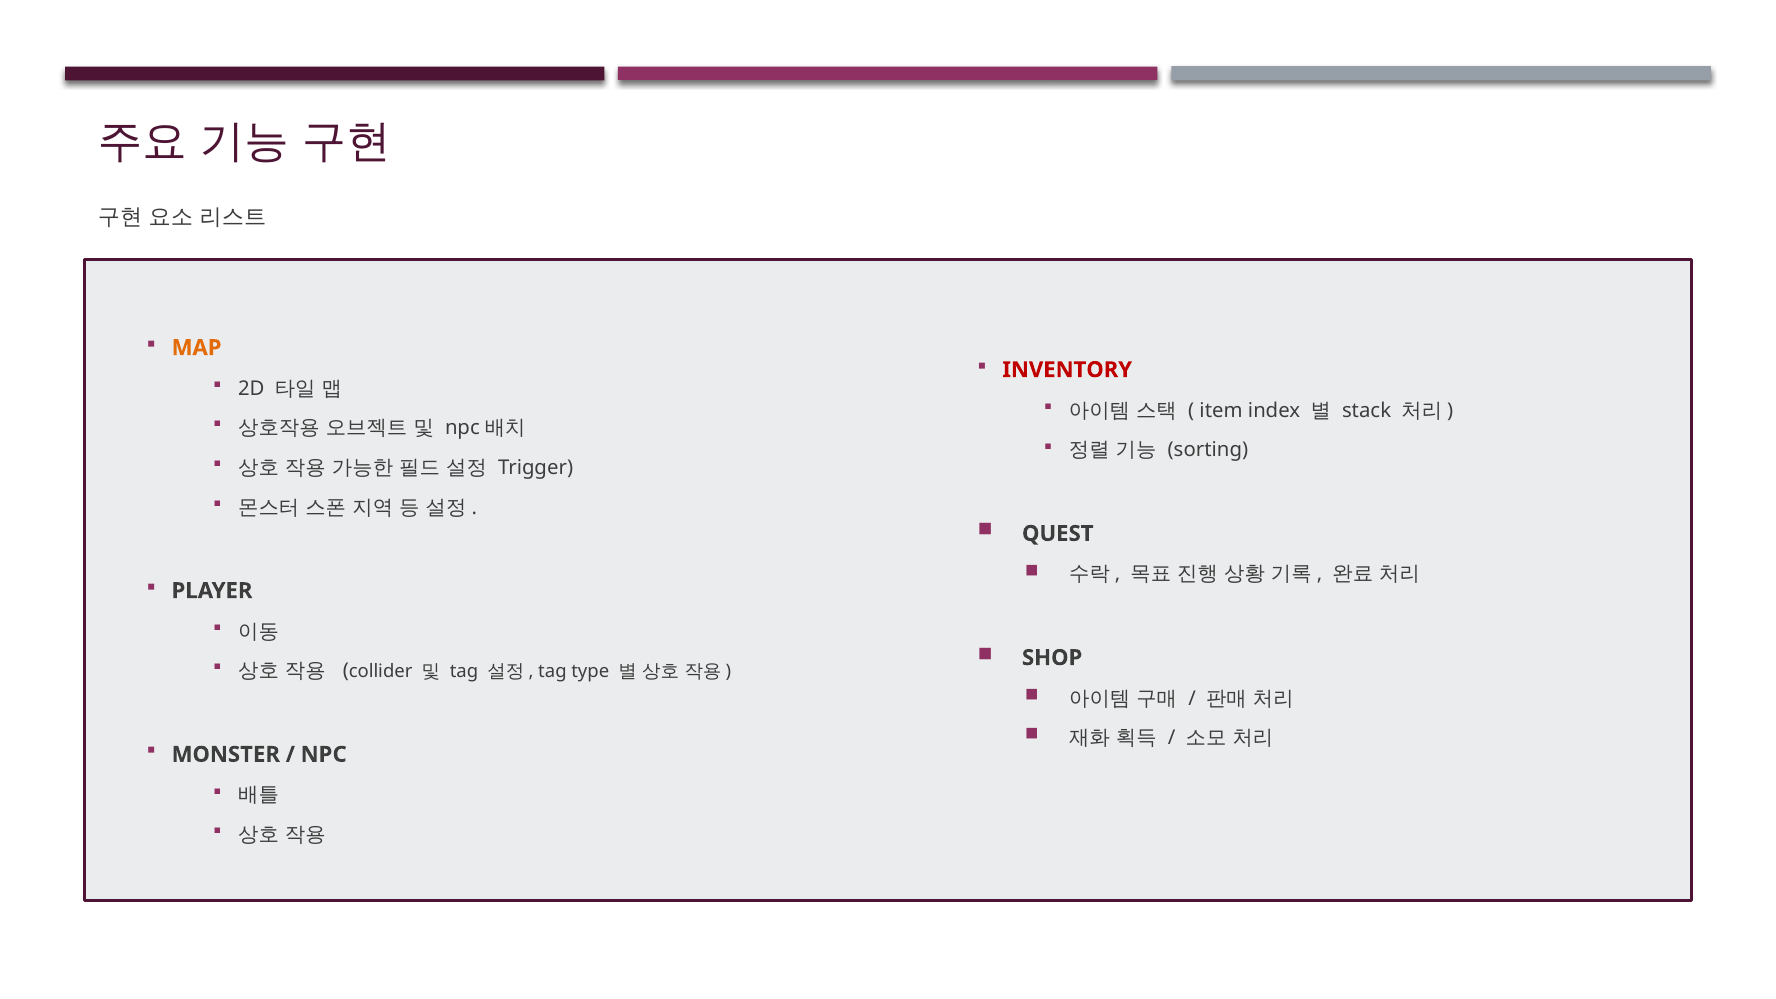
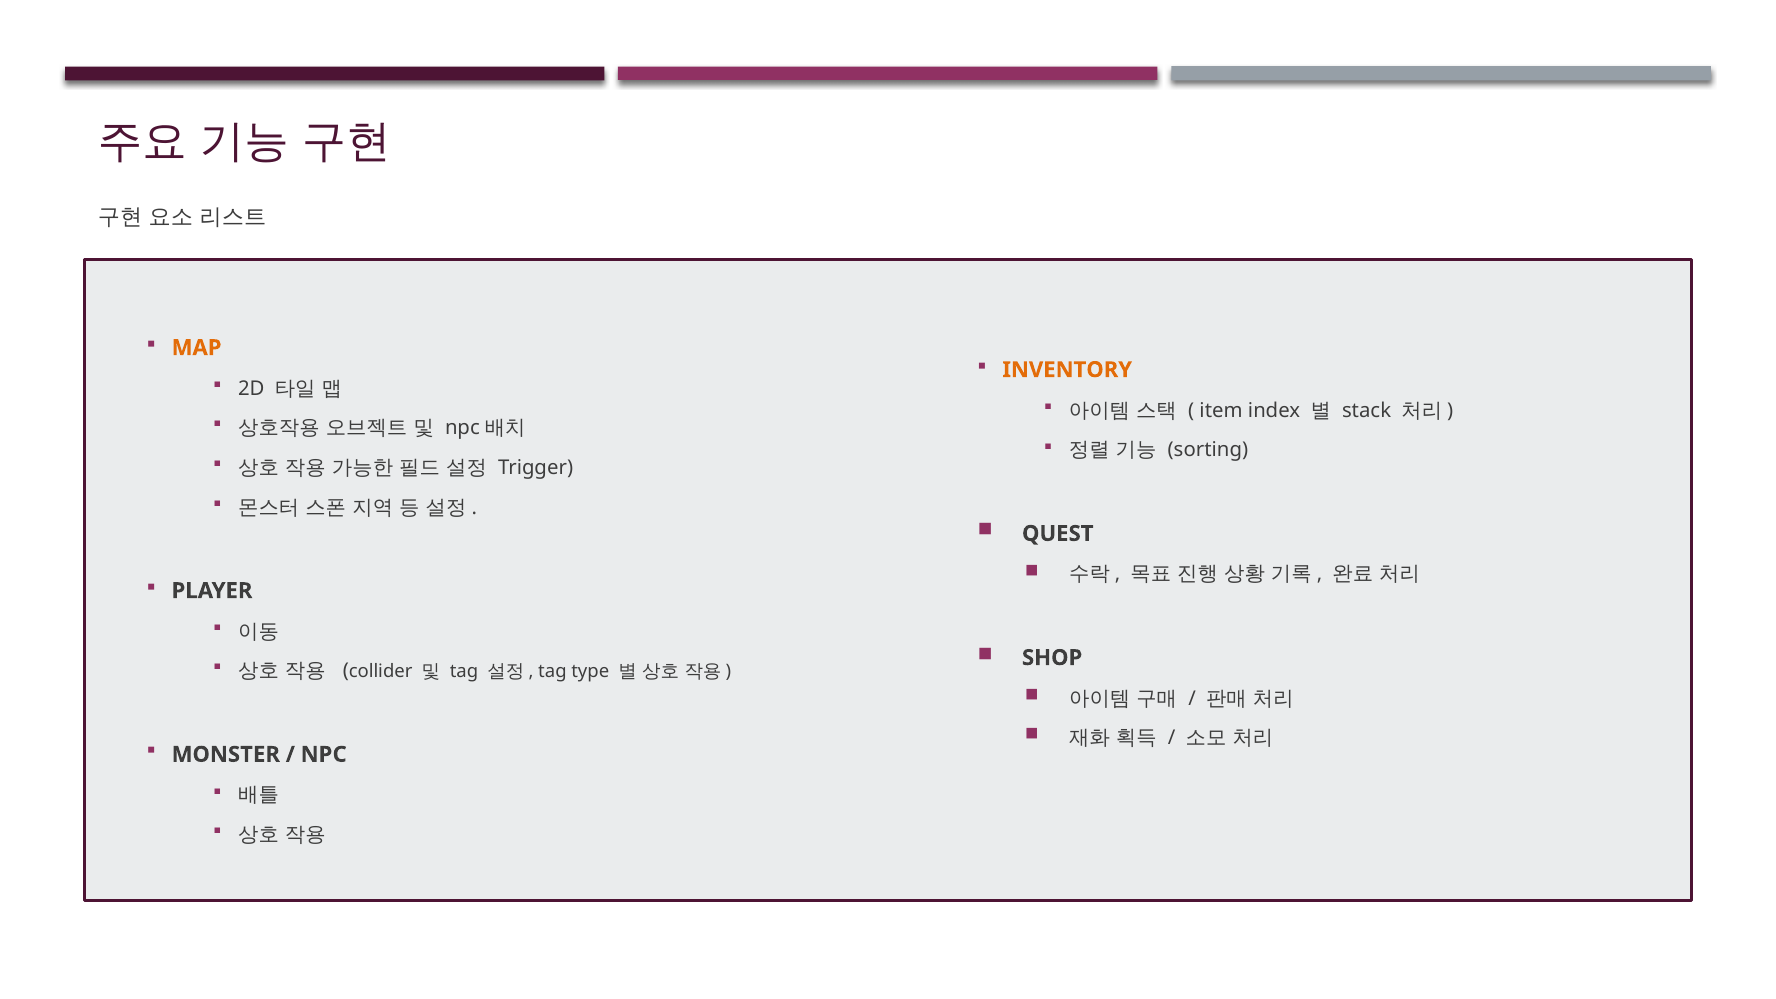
INVENTORY colour: red -> orange
